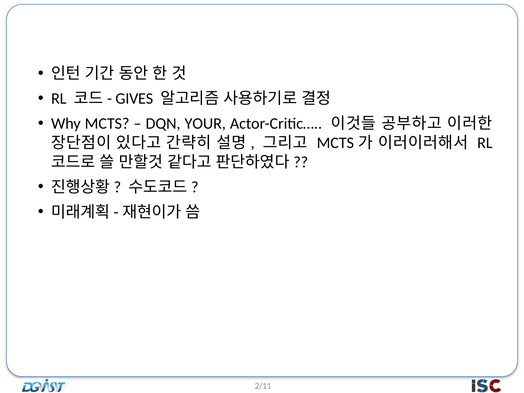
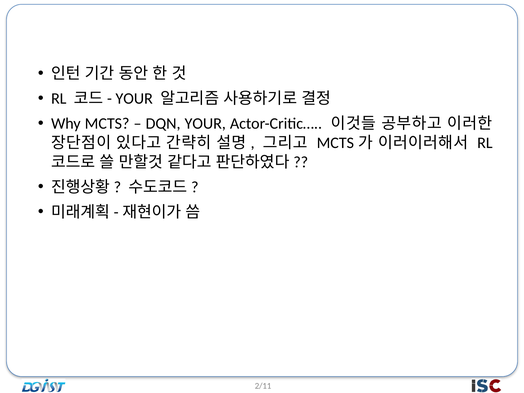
GIVES at (134, 99): GIVES -> YOUR
